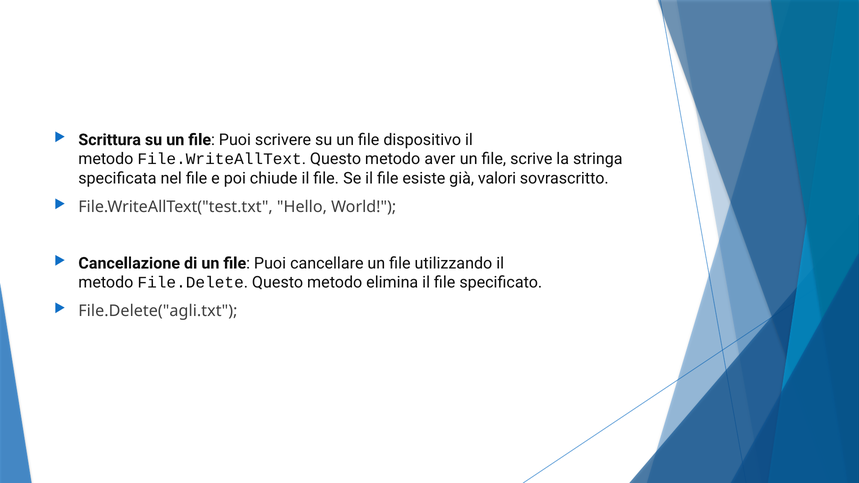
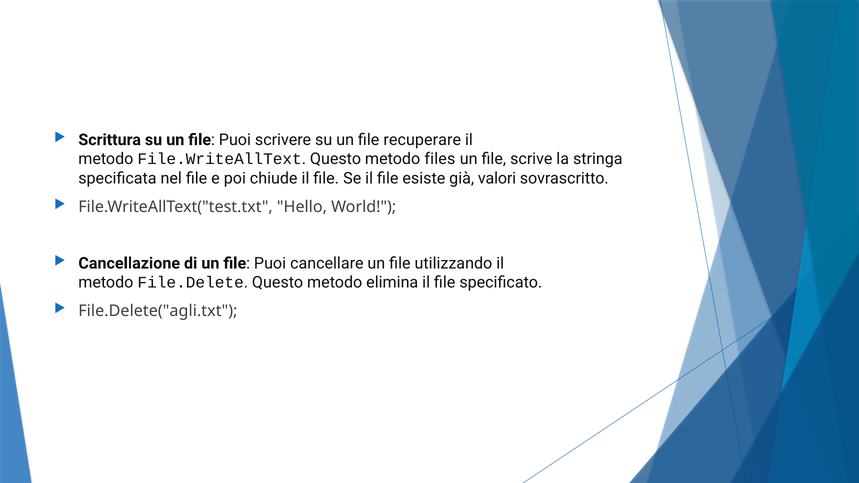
dispositivo: dispositivo -> recuperare
aver: aver -> files
